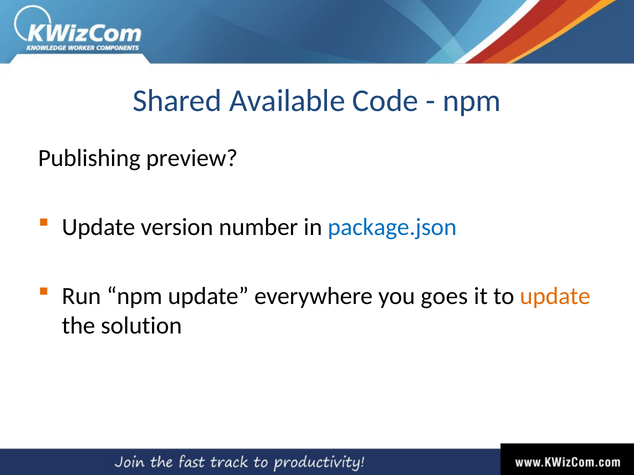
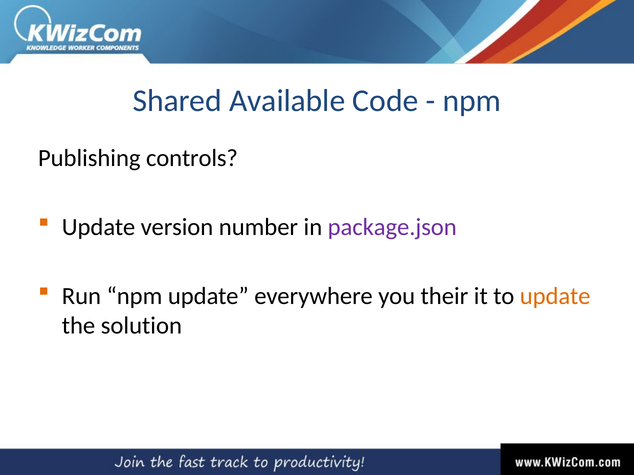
preview: preview -> controls
package.json colour: blue -> purple
goes: goes -> their
